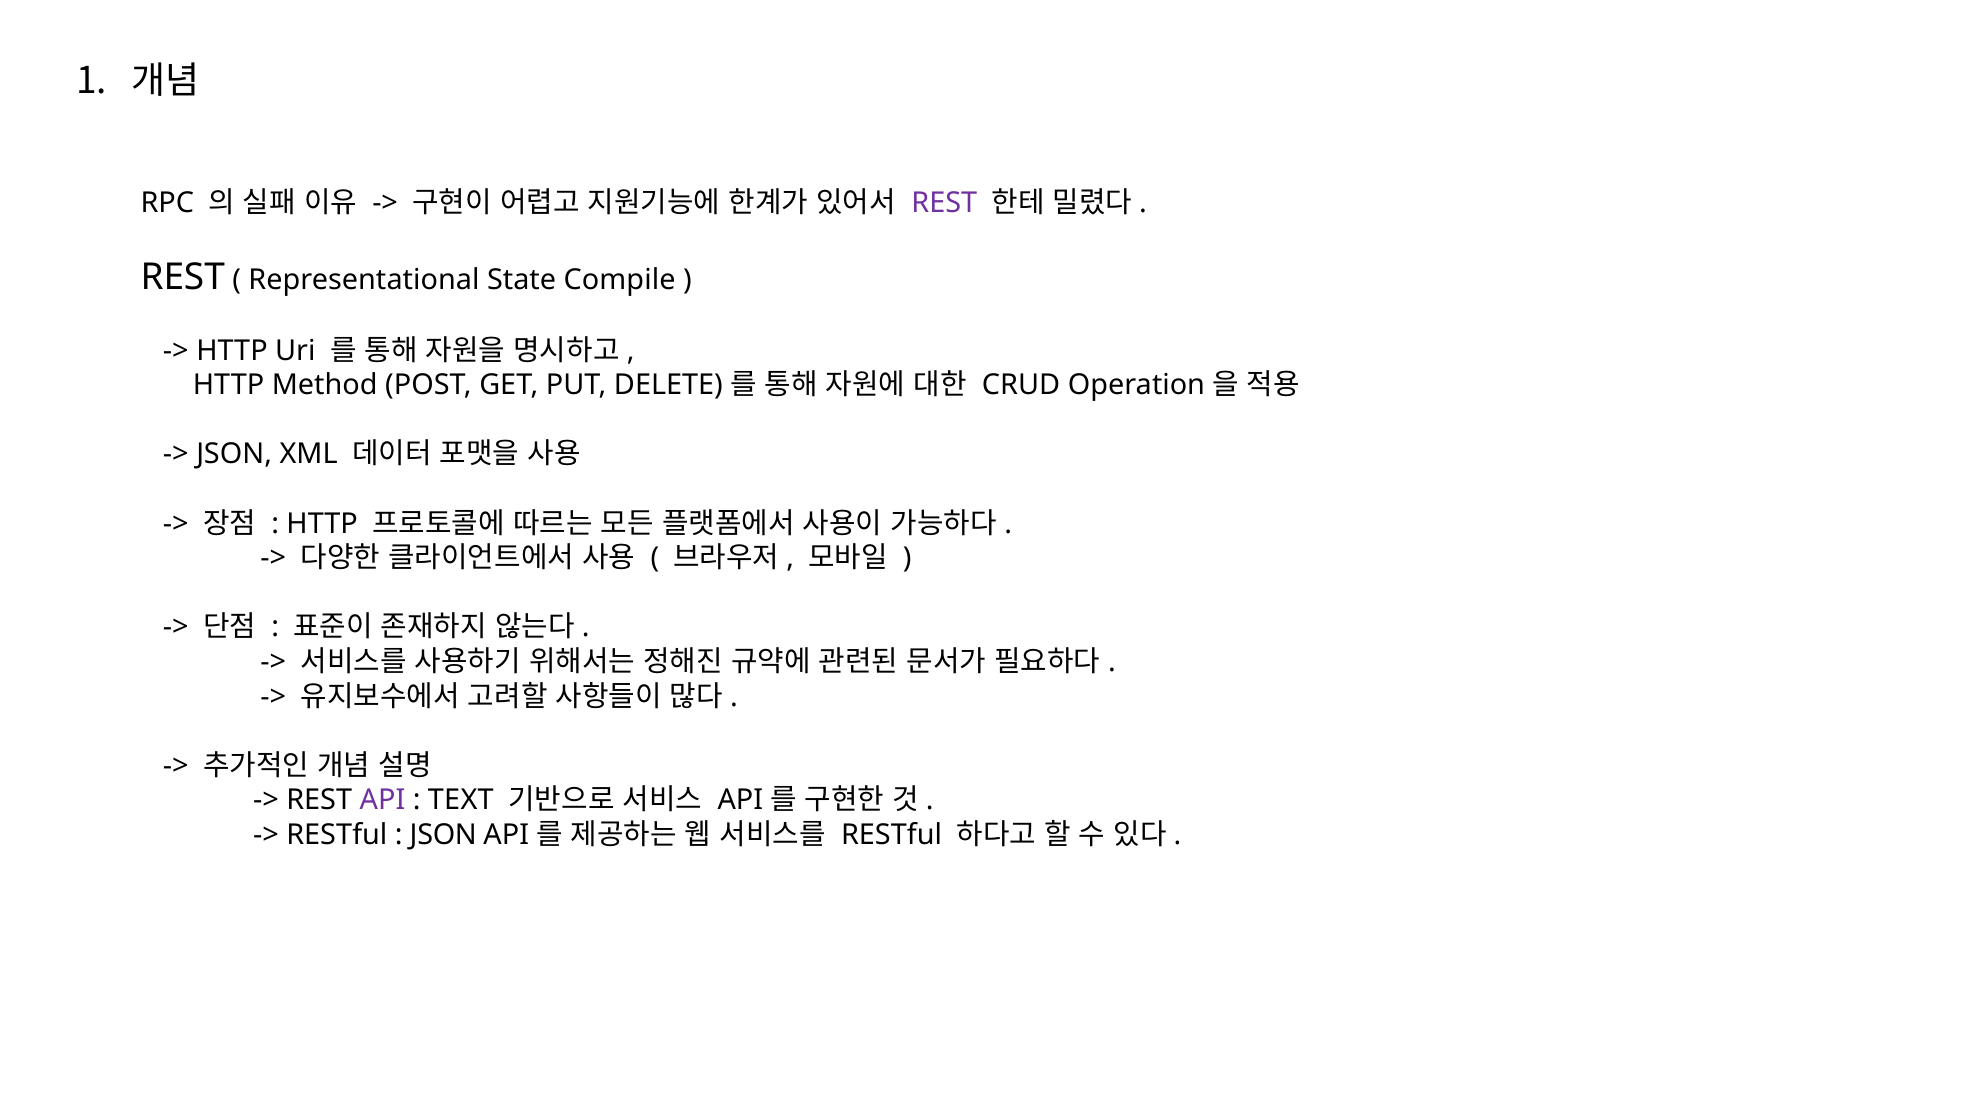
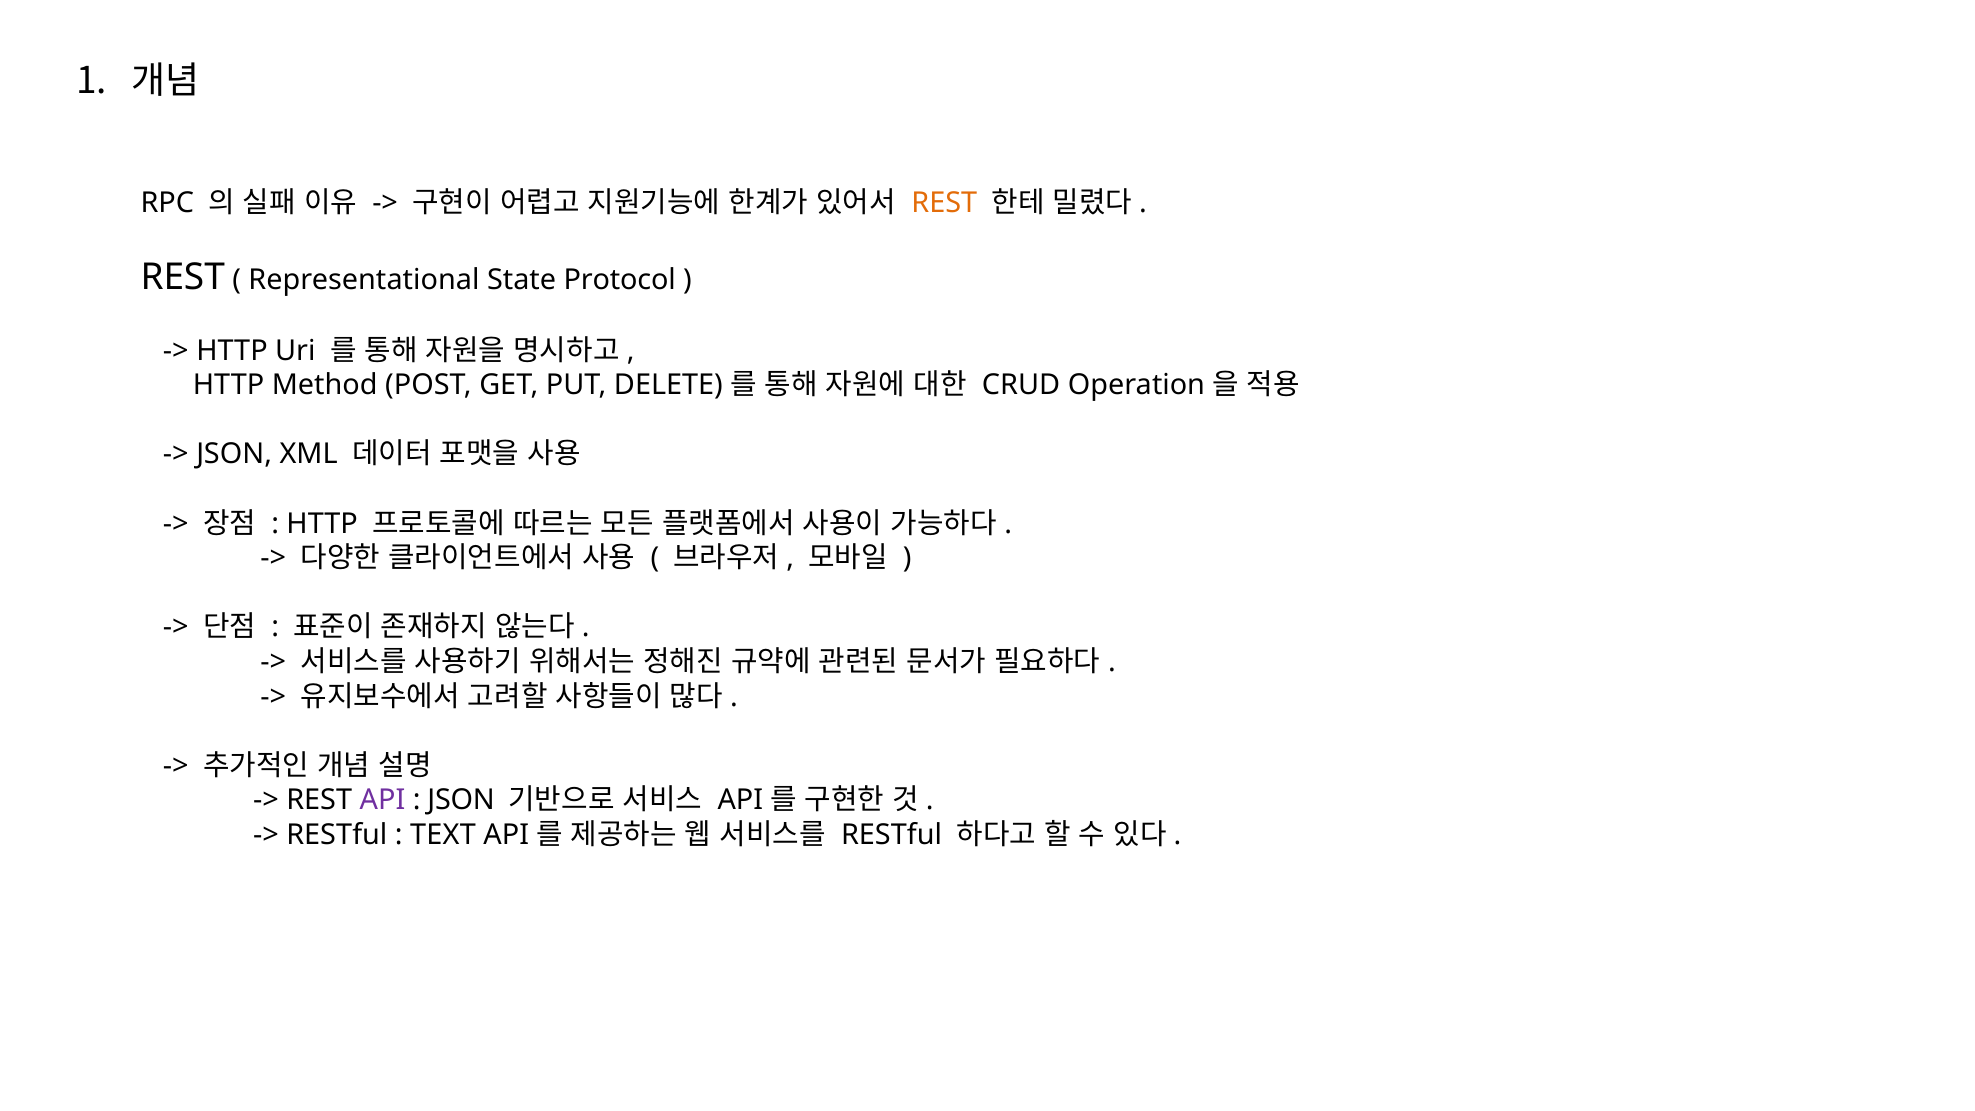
REST at (944, 203) colour: purple -> orange
Compile: Compile -> Protocol
TEXT at (461, 800): TEXT -> JSON
JSON at (443, 835): JSON -> TEXT
